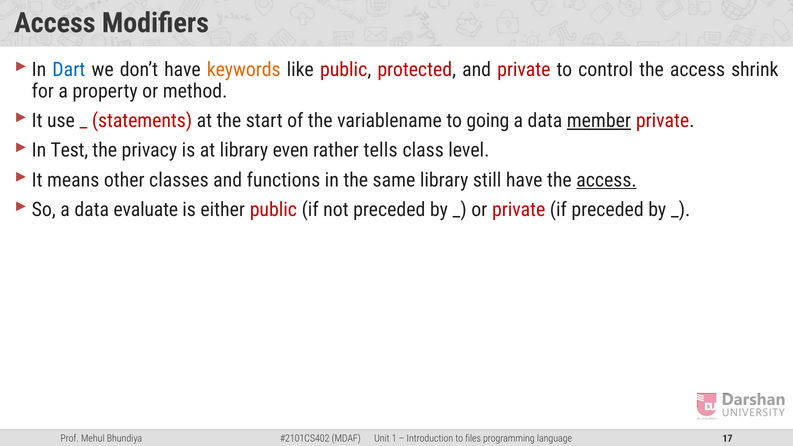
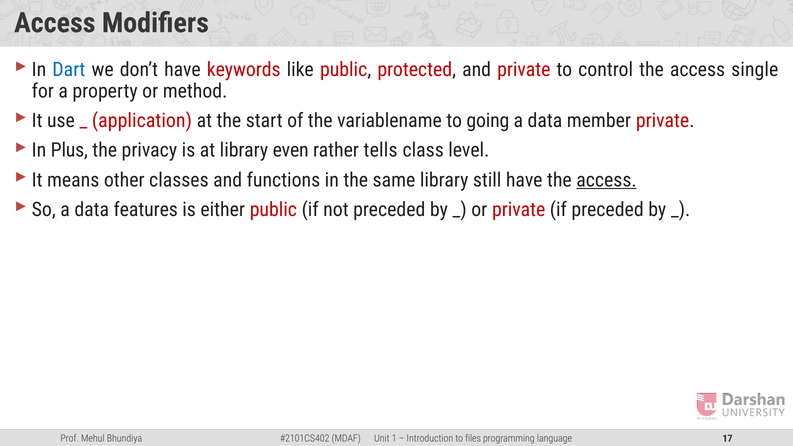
keywords colour: orange -> red
shrink: shrink -> single
statements: statements -> application
member underline: present -> none
Test: Test -> Plus
evaluate: evaluate -> features
